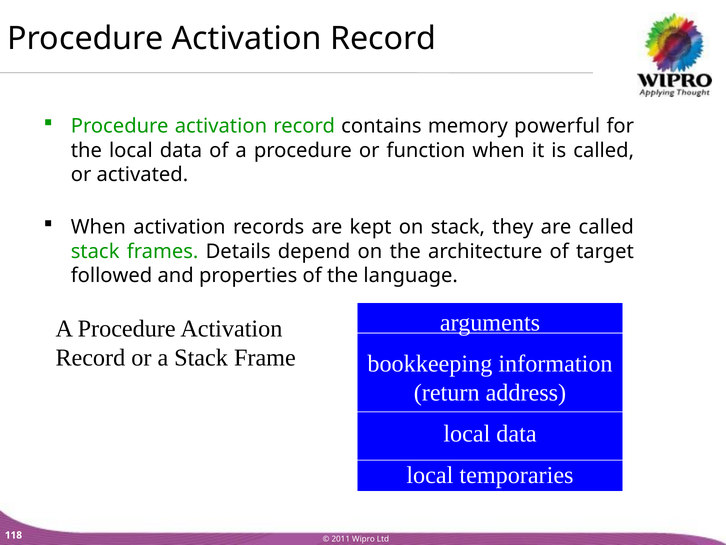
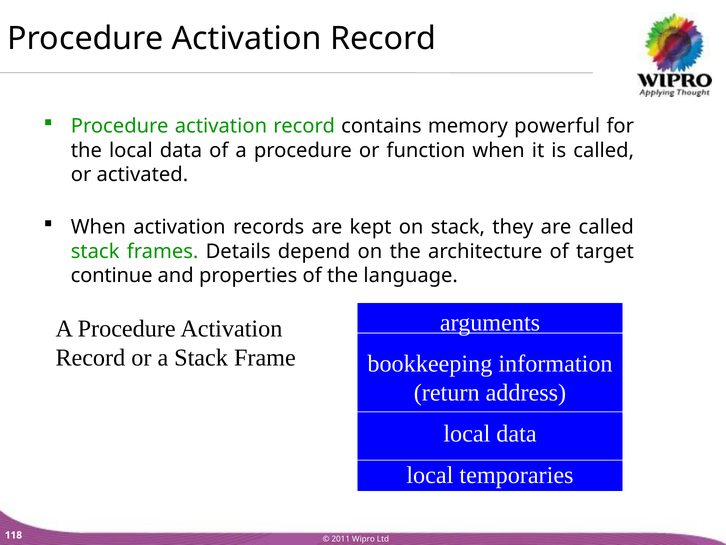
followed: followed -> continue
